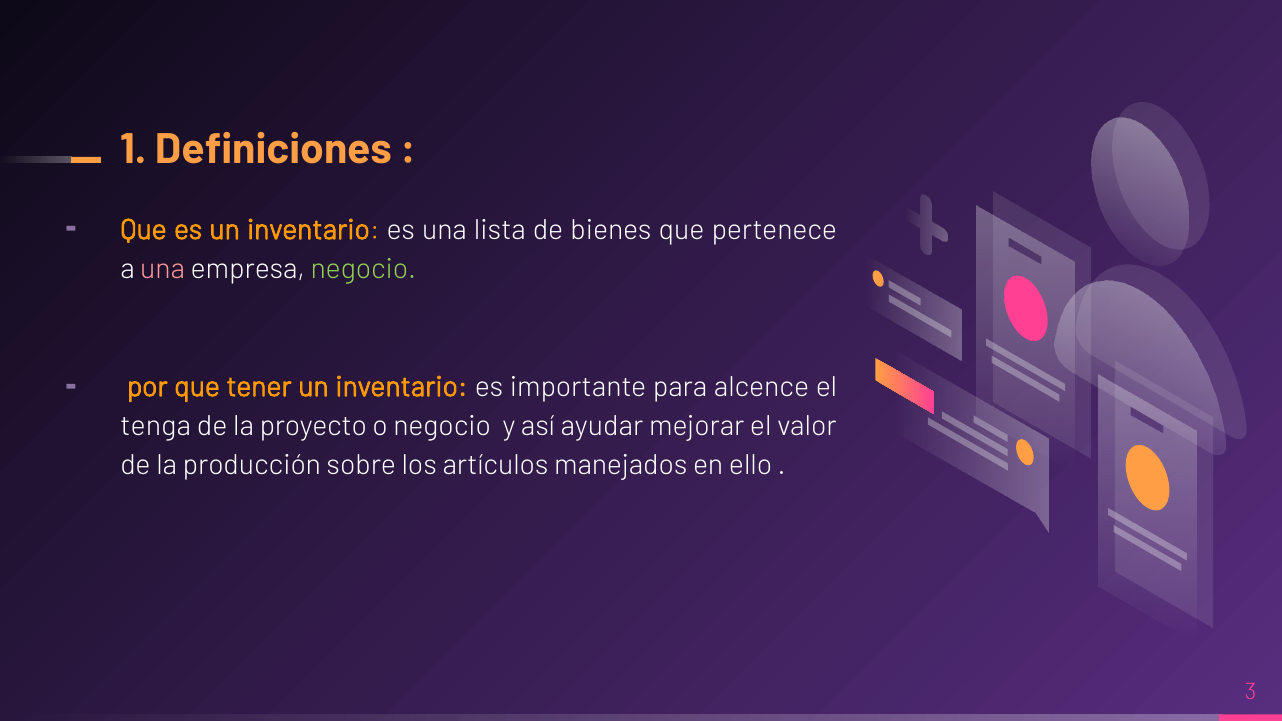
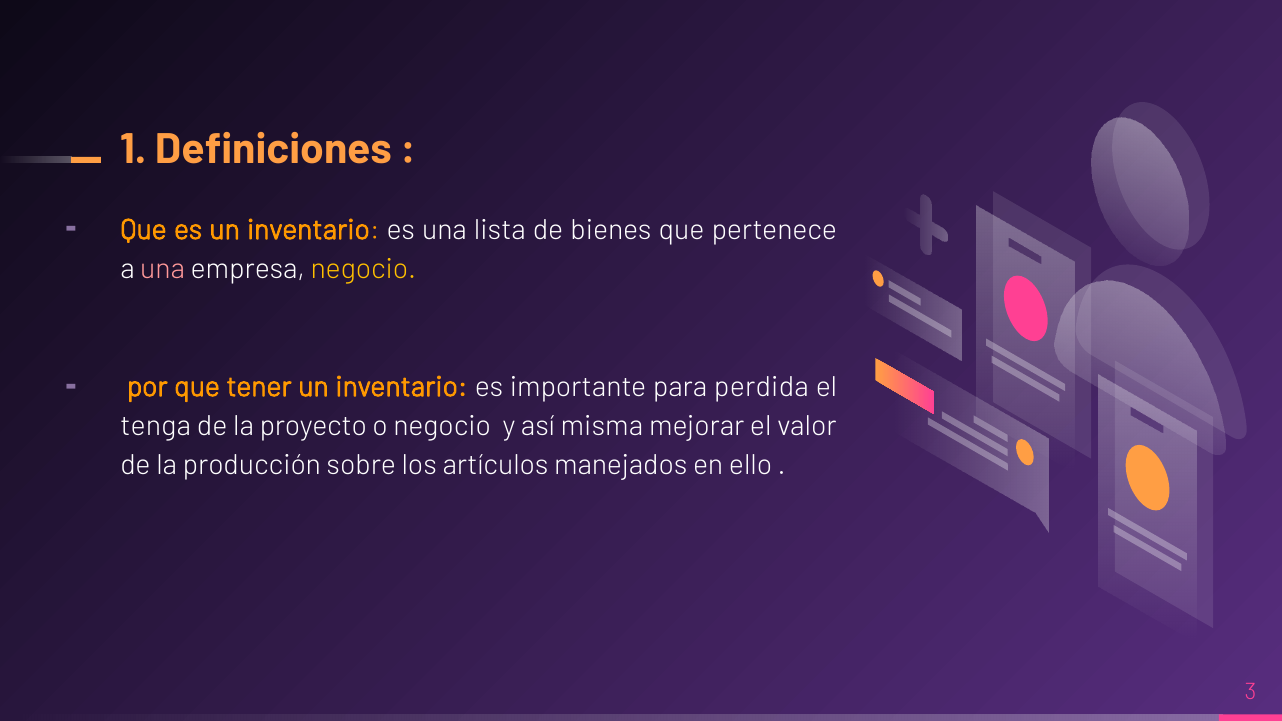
negocio at (363, 269) colour: light green -> yellow
alcence: alcence -> perdida
ayudar: ayudar -> misma
